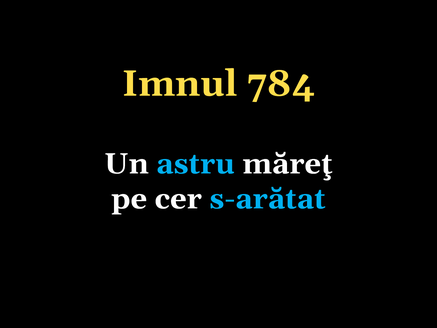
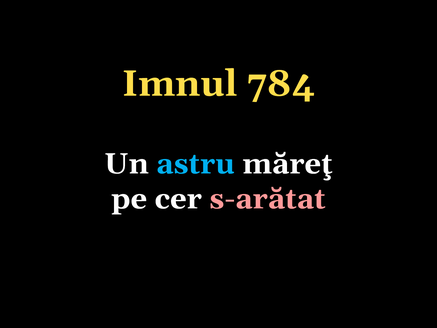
s-arătat colour: light blue -> pink
